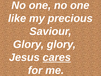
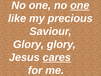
one at (80, 5) underline: none -> present
